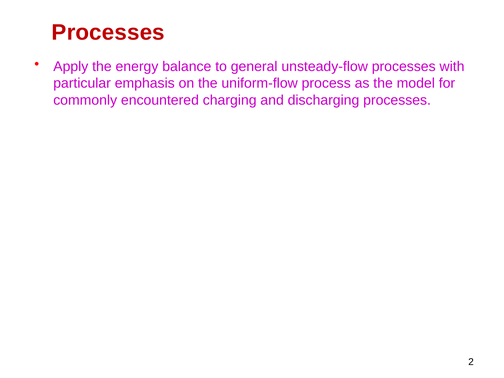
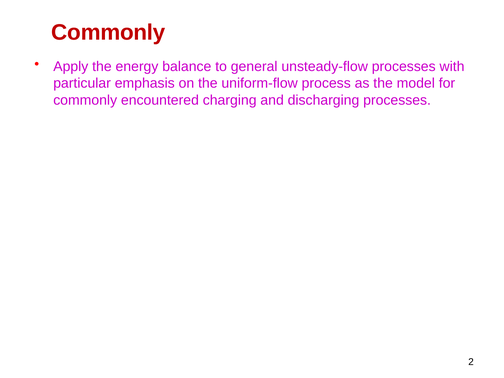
Processes at (108, 33): Processes -> Commonly
